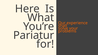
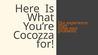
Pariatur: Pariatur -> Cocozza
